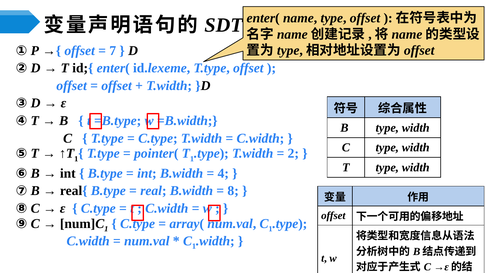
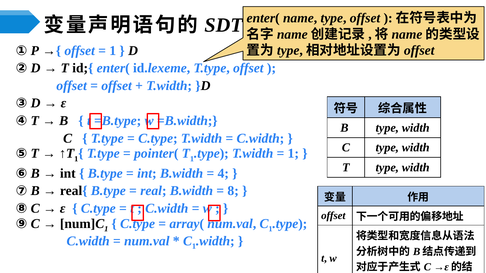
7 at (113, 51): 7 -> 1
2 at (293, 154): 2 -> 1
